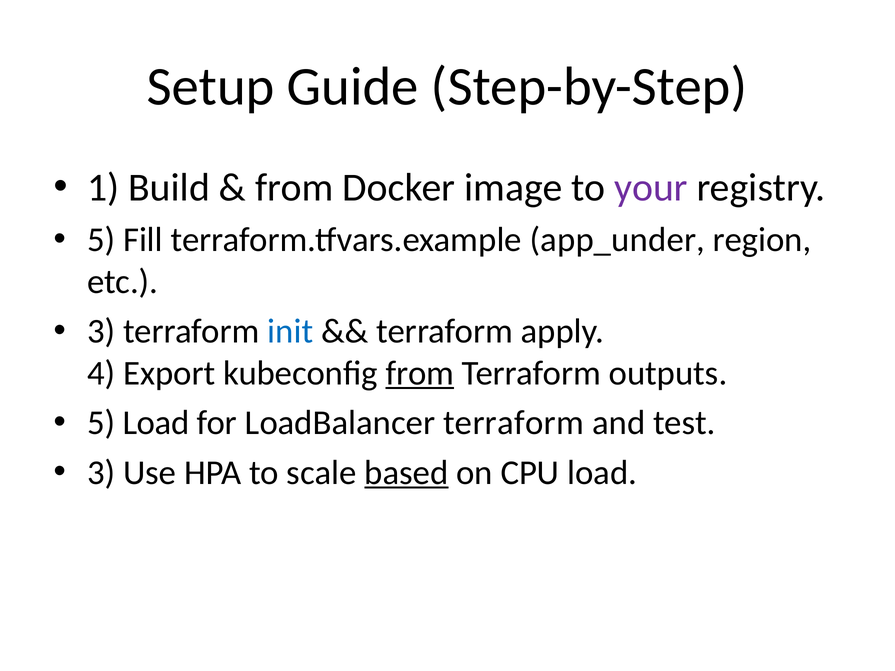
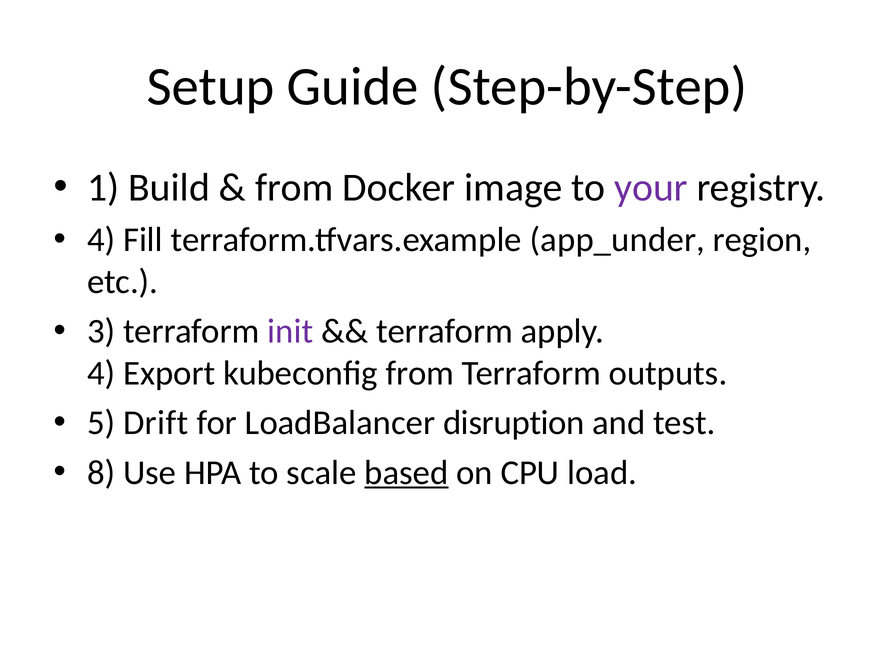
5 at (101, 240): 5 -> 4
init colour: blue -> purple
from at (420, 373) underline: present -> none
5 Load: Load -> Drift
LoadBalancer terraform: terraform -> disruption
3 at (101, 473): 3 -> 8
